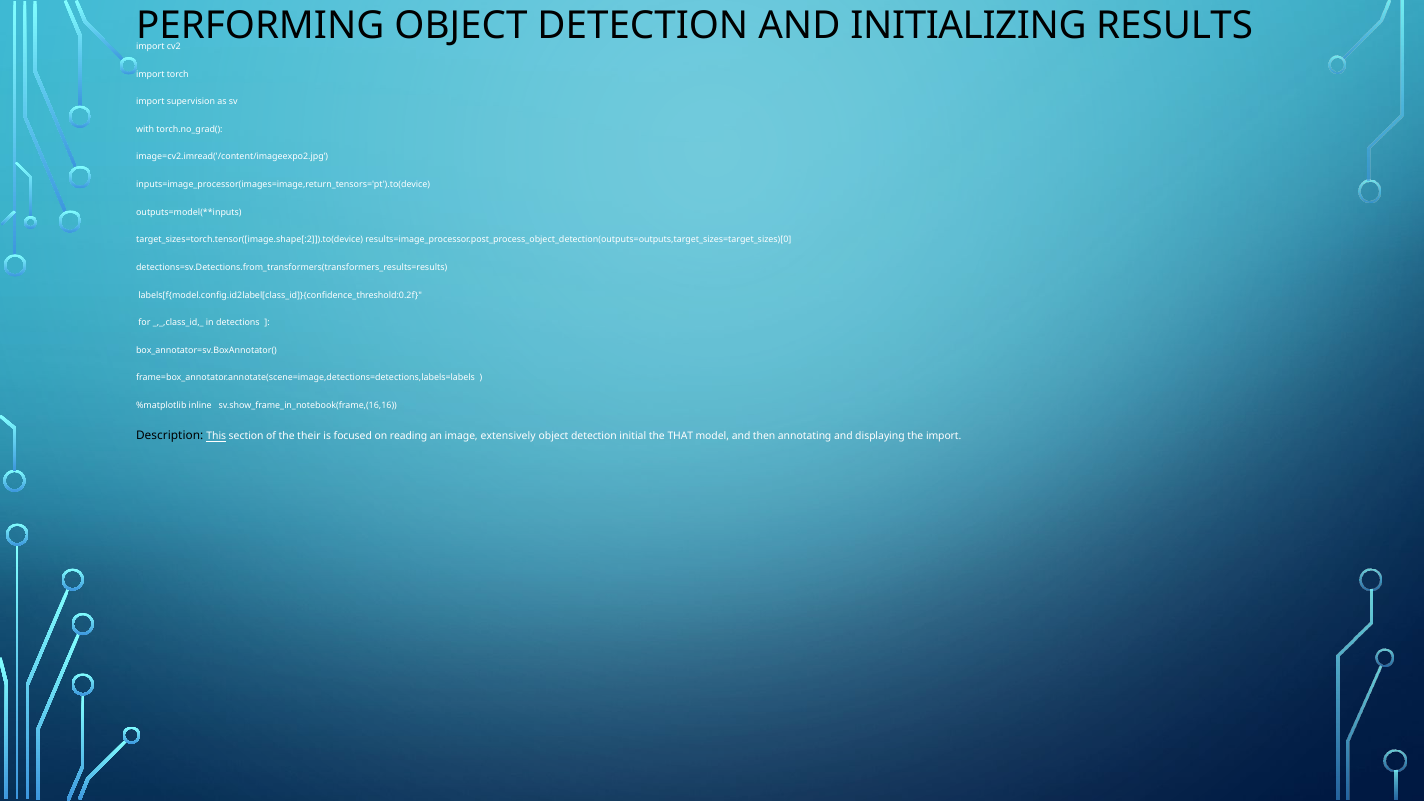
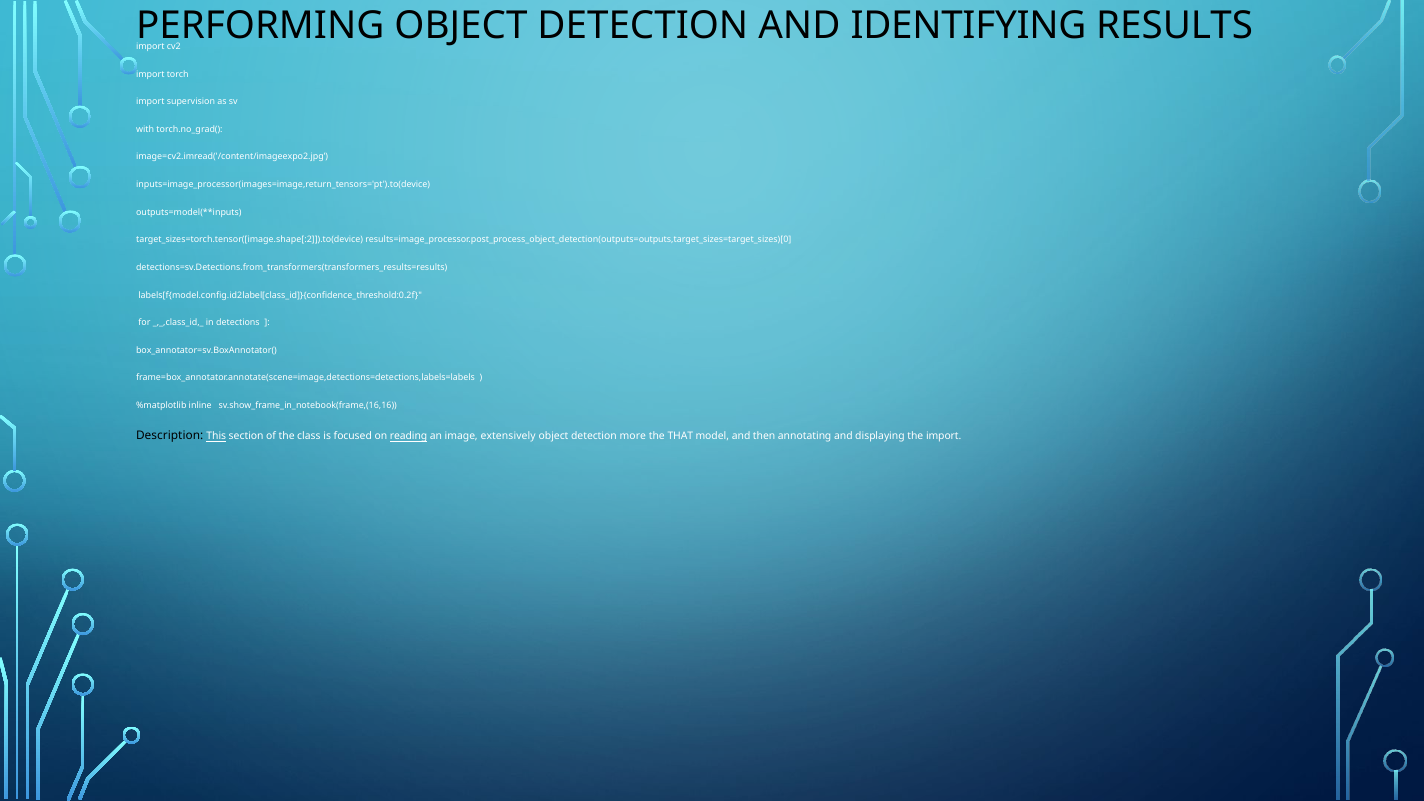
INITIALIZING: INITIALIZING -> IDENTIFYING
their: their -> class
reading underline: none -> present
initial: initial -> more
